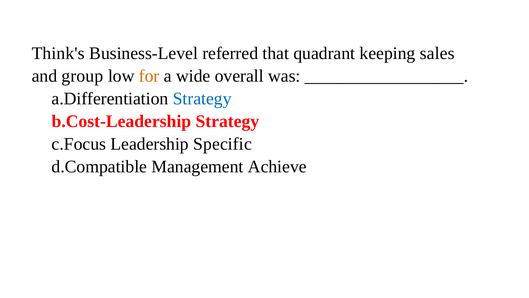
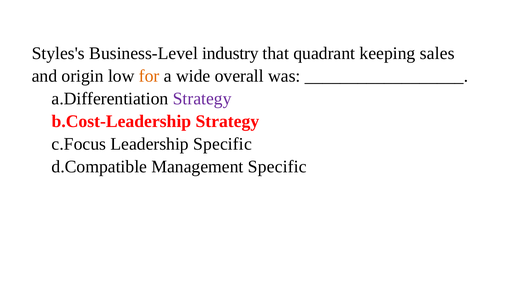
Think's: Think's -> Styles's
referred: referred -> industry
group: group -> origin
Strategy at (202, 99) colour: blue -> purple
Management Achieve: Achieve -> Specific
